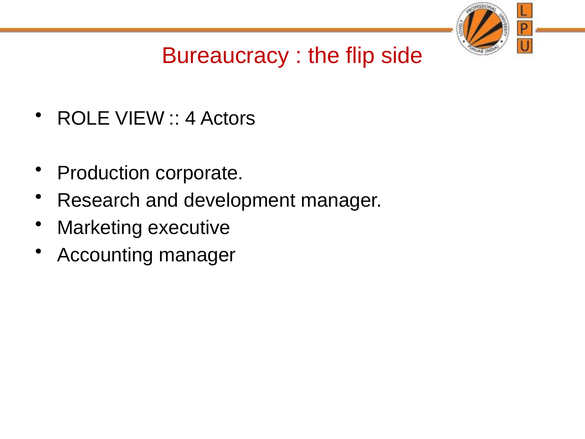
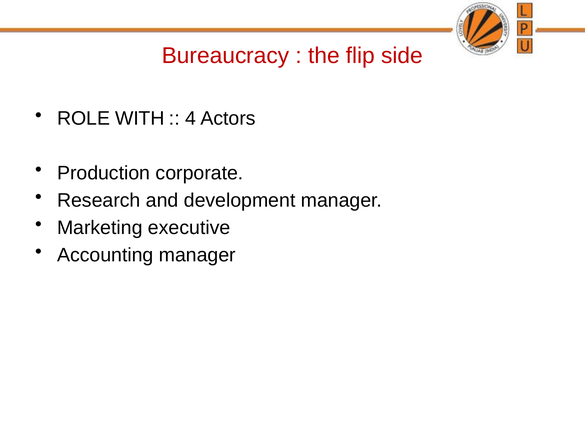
VIEW: VIEW -> WITH
